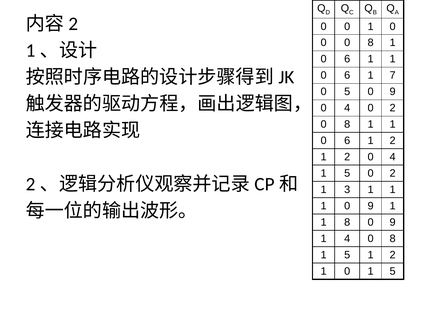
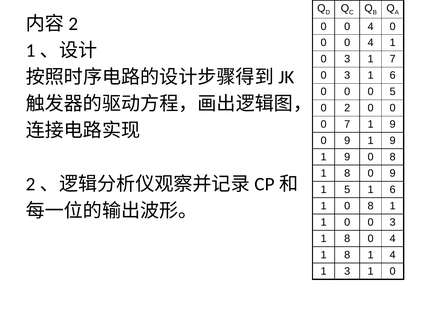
1 at (371, 26): 1 -> 4
8 at (371, 43): 8 -> 4
6 at (347, 59): 6 -> 3
1 at (393, 59): 1 -> 7
6 at (347, 75): 6 -> 3
7 at (393, 75): 7 -> 6
5 at (347, 92): 5 -> 0
9 at (393, 92): 9 -> 5
4 at (347, 108): 4 -> 2
2 at (393, 108): 2 -> 0
8 at (347, 124): 8 -> 7
1 at (393, 124): 1 -> 9
6 at (347, 141): 6 -> 9
2 at (393, 141): 2 -> 9
2 at (347, 157): 2 -> 9
4 at (393, 157): 4 -> 8
5 at (347, 173): 5 -> 8
2 at (393, 173): 2 -> 9
1 3: 3 -> 5
1 at (393, 190): 1 -> 6
1 0 9: 9 -> 8
8 at (347, 222): 8 -> 0
9 at (393, 222): 9 -> 3
4 at (347, 239): 4 -> 8
8 at (393, 239): 8 -> 4
5 at (347, 255): 5 -> 8
2 at (393, 255): 2 -> 4
0 at (347, 271): 0 -> 3
5 at (393, 271): 5 -> 0
